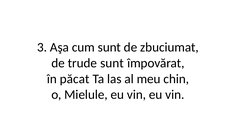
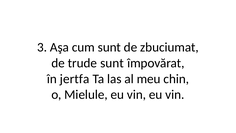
păcat: păcat -> jertfa
